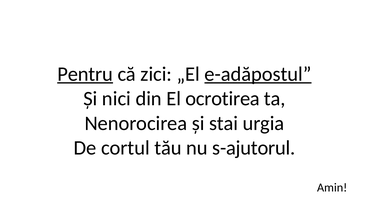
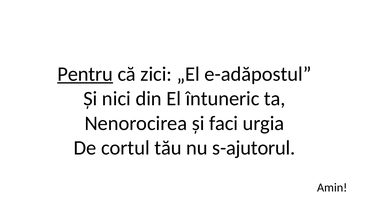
e-adăpostul underline: present -> none
ocrotirea: ocrotirea -> întuneric
stai: stai -> faci
